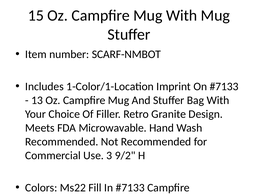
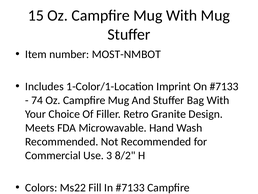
SCARF-NMBOT: SCARF-NMBOT -> MOST-NMBOT
13: 13 -> 74
9/2: 9/2 -> 8/2
